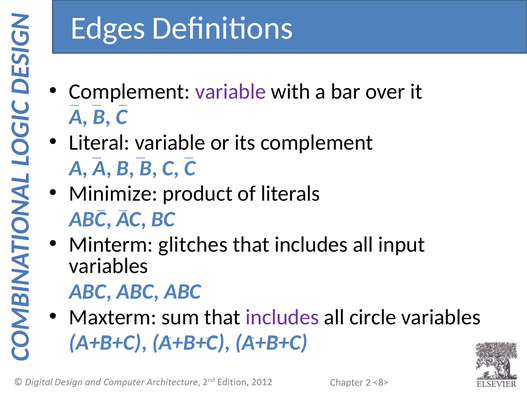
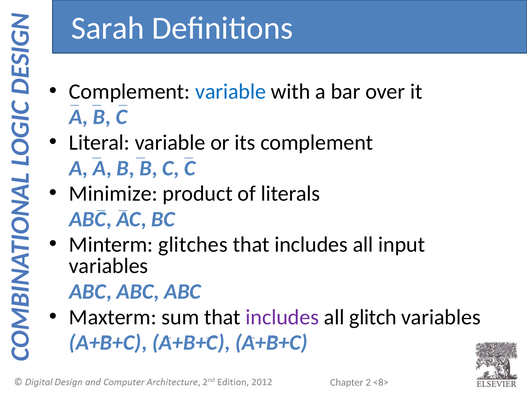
Edges: Edges -> Sarah
variable at (231, 92) colour: purple -> blue
circle: circle -> glitch
